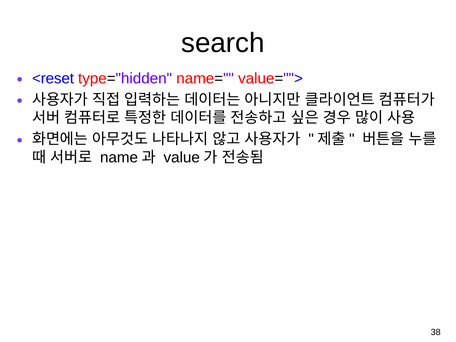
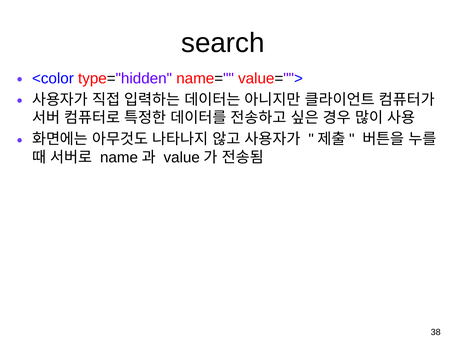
<reset: <reset -> <color
